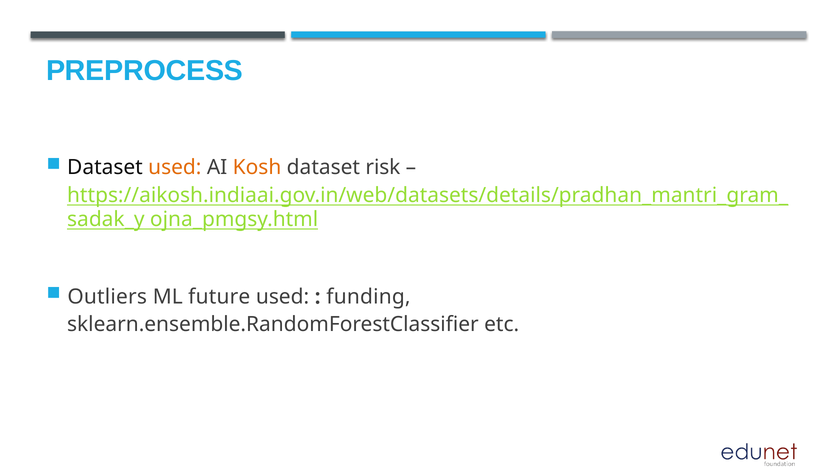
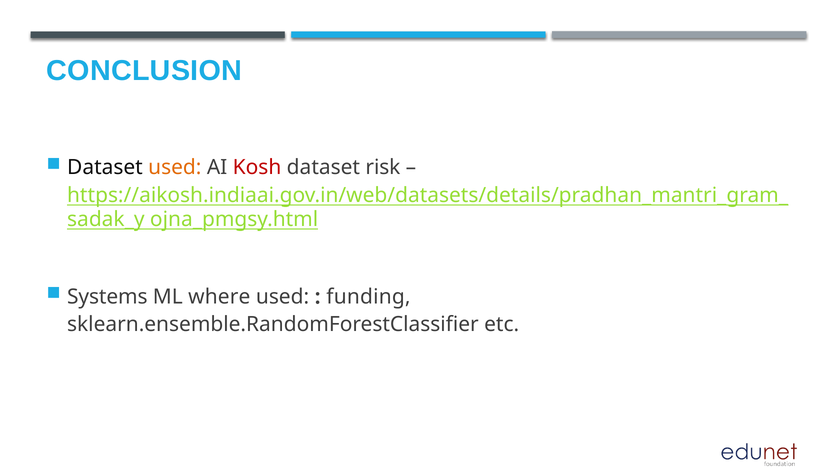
PREPROCESS: PREPROCESS -> CONCLUSION
Kosh colour: orange -> red
Outliers: Outliers -> Systems
future: future -> where
